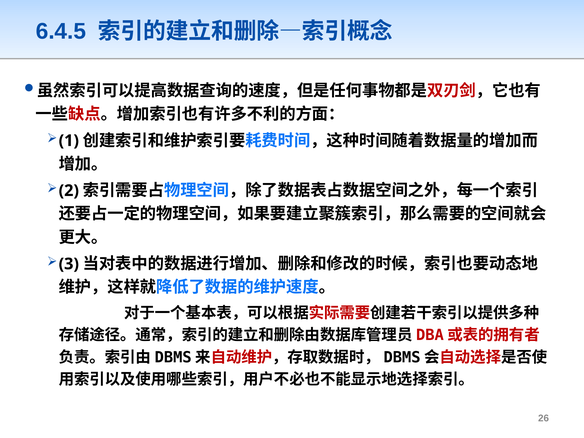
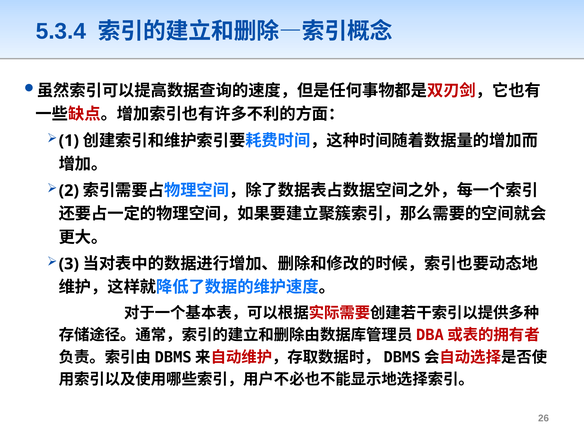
6.4.5: 6.4.5 -> 5.3.4
